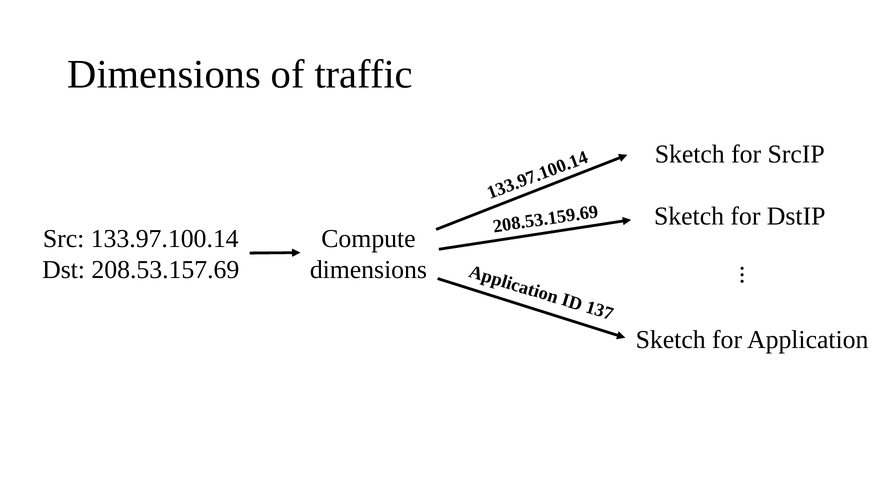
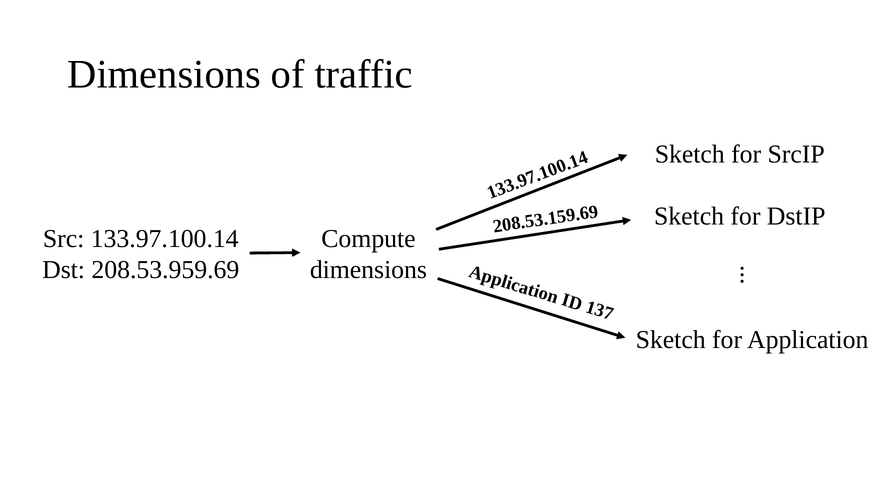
208.53.157.69: 208.53.157.69 -> 208.53.959.69
